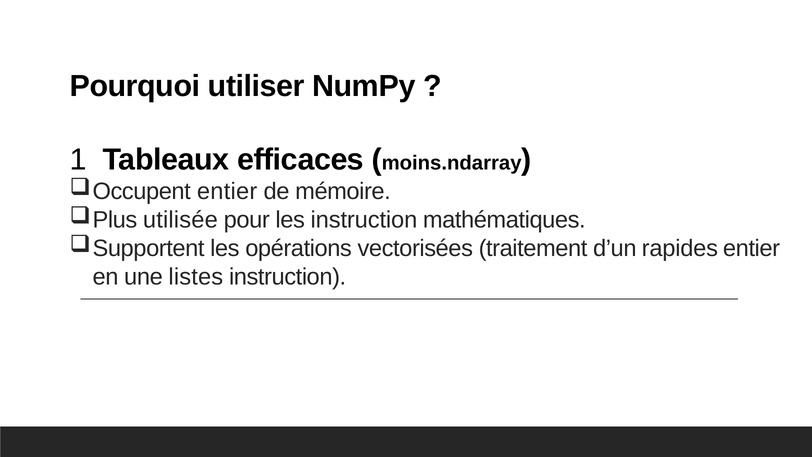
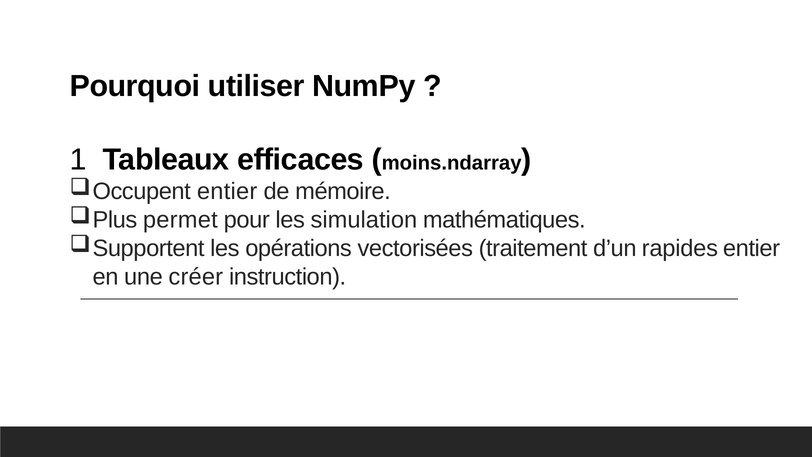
utilisée: utilisée -> permet
les instruction: instruction -> simulation
listes: listes -> créer
